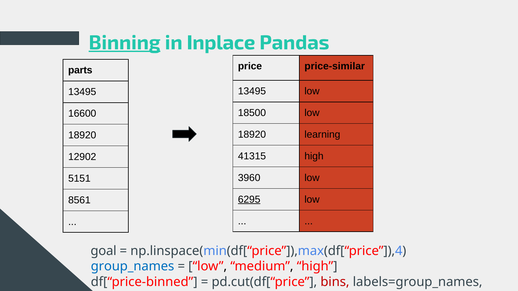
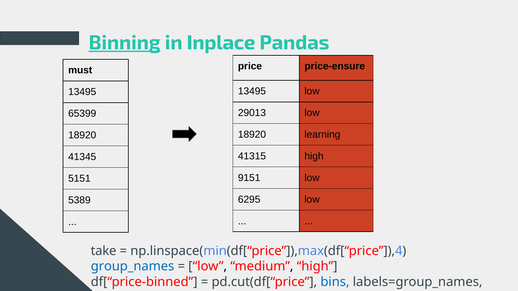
price-similar: price-similar -> price-ensure
parts: parts -> must
18500: 18500 -> 29013
16600: 16600 -> 65399
12902: 12902 -> 41345
3960: 3960 -> 9151
6295 underline: present -> none
8561: 8561 -> 5389
goal: goal -> take
bins colour: red -> blue
